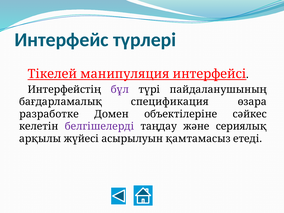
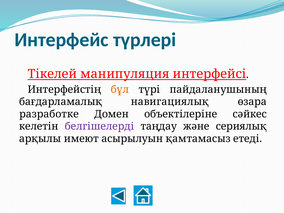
бұл colour: purple -> orange
спецификация: спецификация -> навигациялық
жүйесі: жүйесі -> имеют
